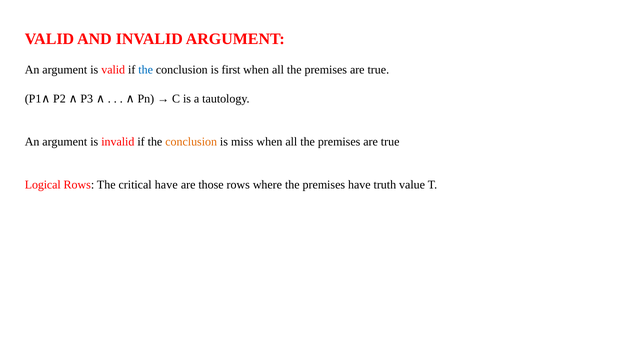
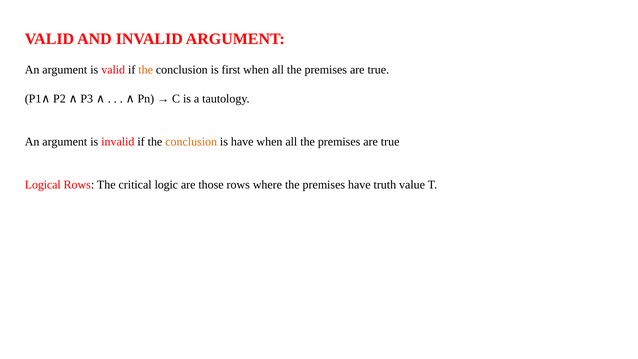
the at (146, 70) colour: blue -> orange
is miss: miss -> have
critical have: have -> logic
